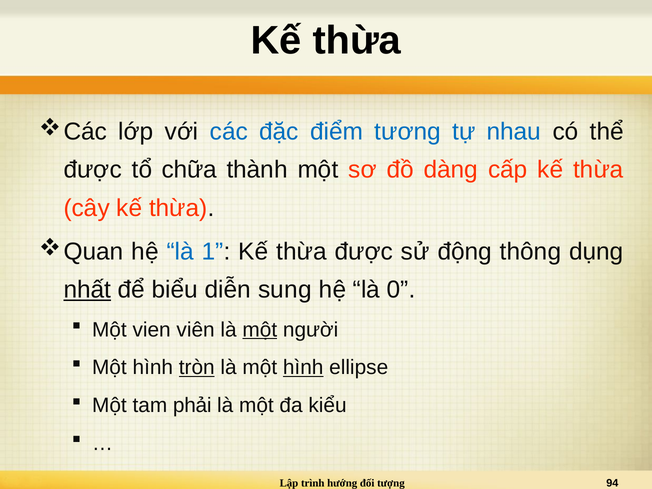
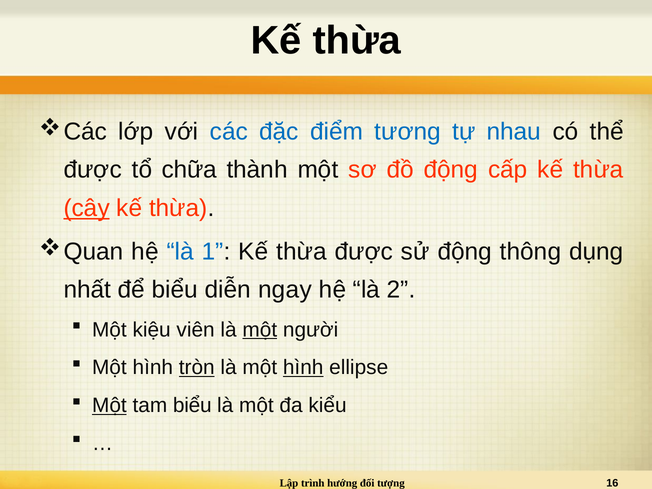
đồ dàng: dàng -> động
cây underline: none -> present
nhất underline: present -> none
sung: sung -> ngay
0: 0 -> 2
vien: vien -> kiệu
Một at (109, 405) underline: none -> present
tam phải: phải -> biểu
94: 94 -> 16
